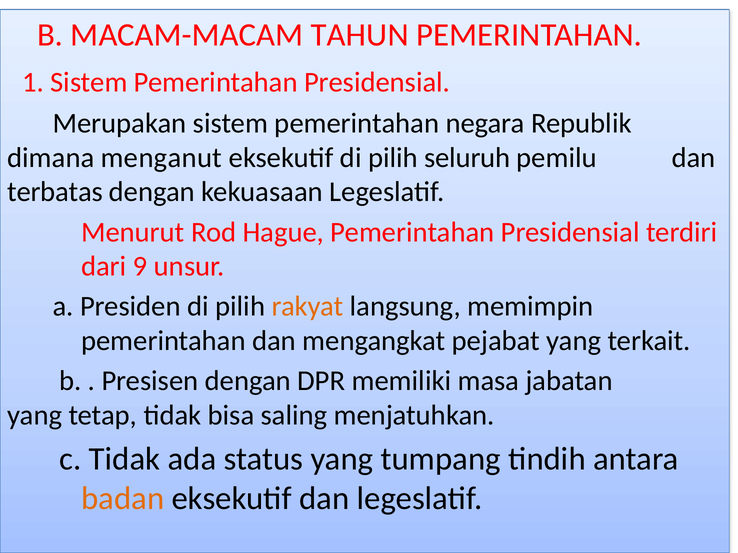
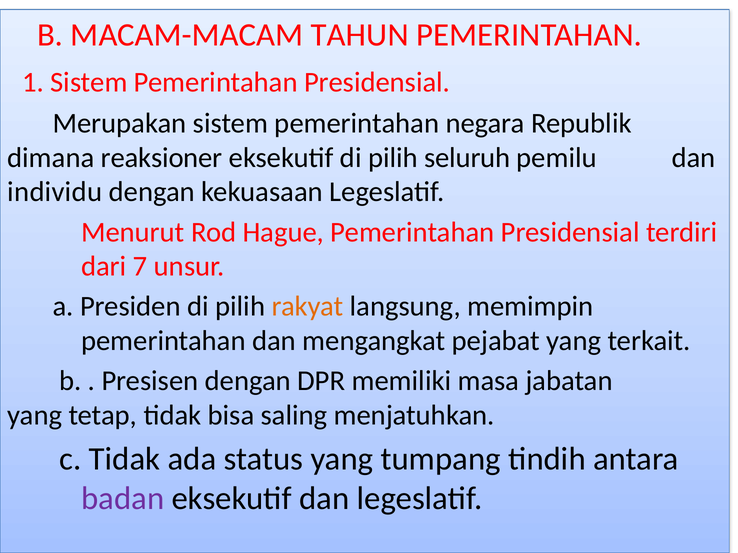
menganut: menganut -> reaksioner
terbatas: terbatas -> individu
9: 9 -> 7
badan colour: orange -> purple
